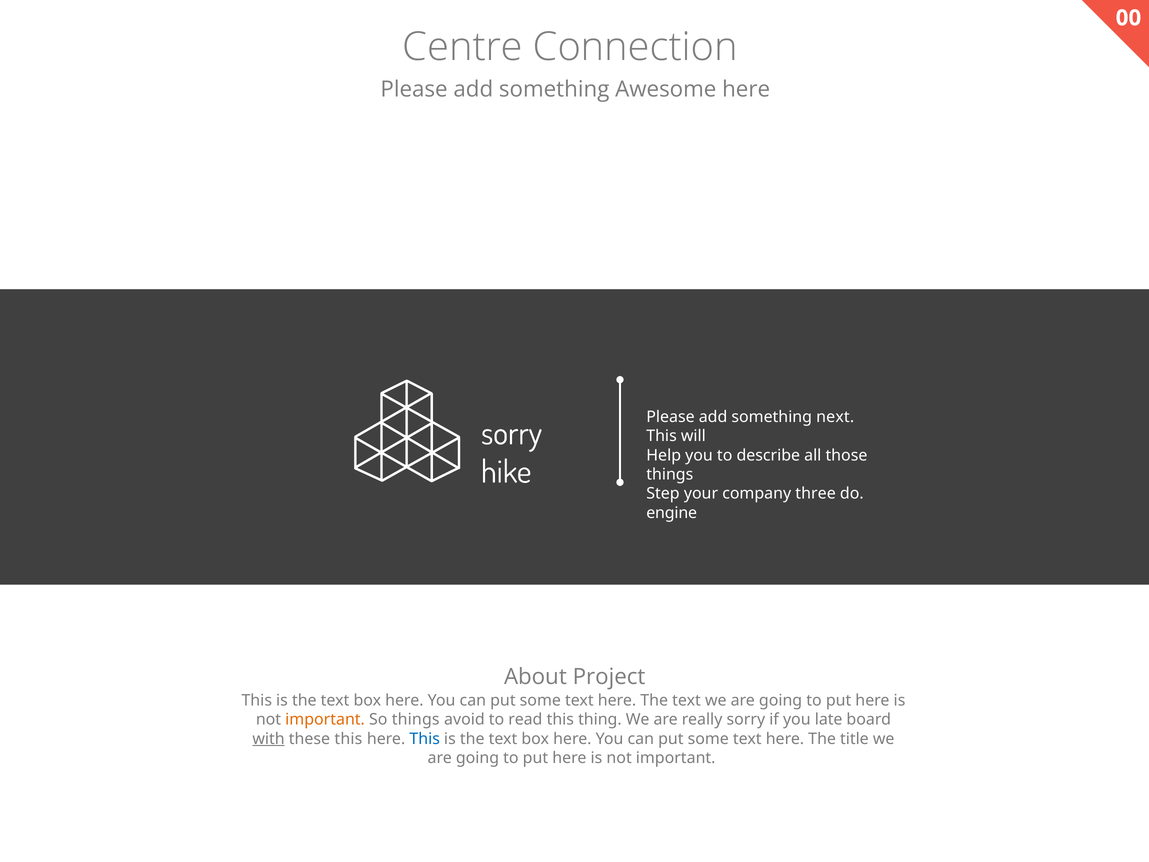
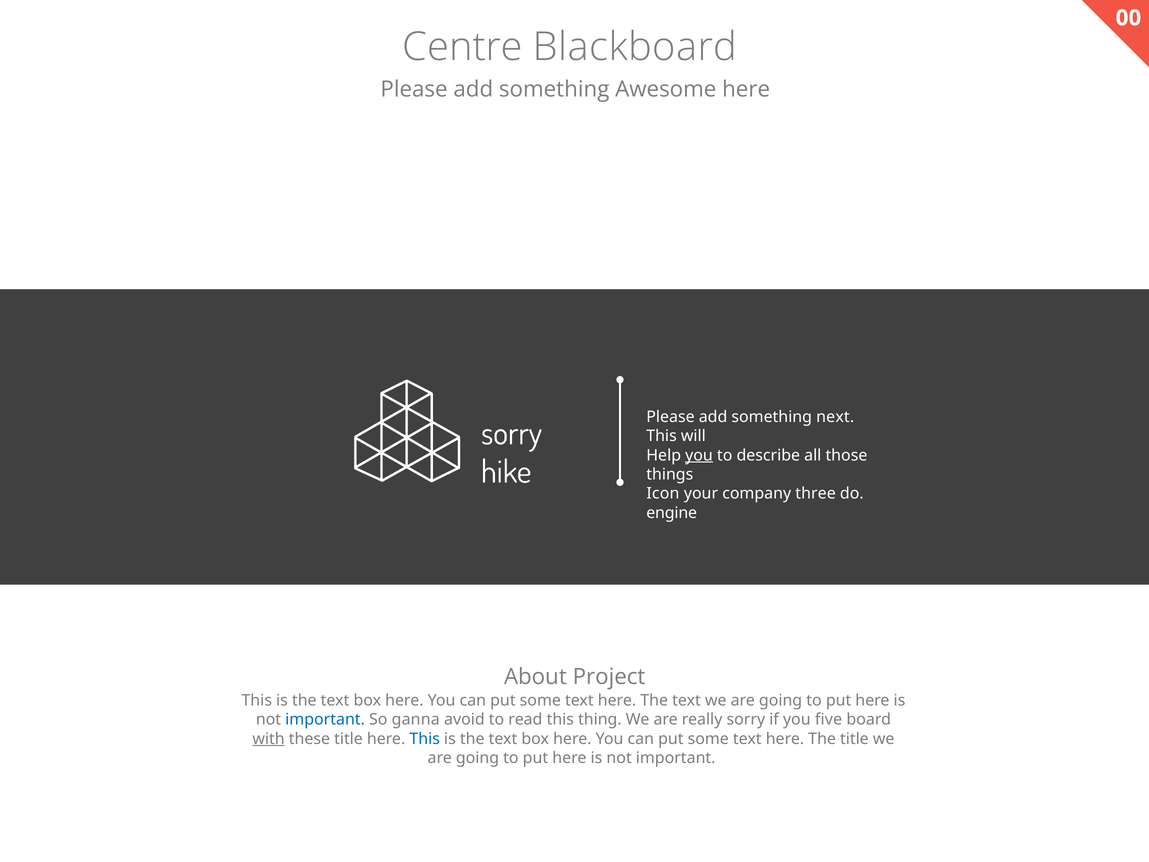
Connection: Connection -> Blackboard
you at (699, 455) underline: none -> present
Step: Step -> Icon
important at (325, 719) colour: orange -> blue
So things: things -> ganna
late: late -> five
these this: this -> title
